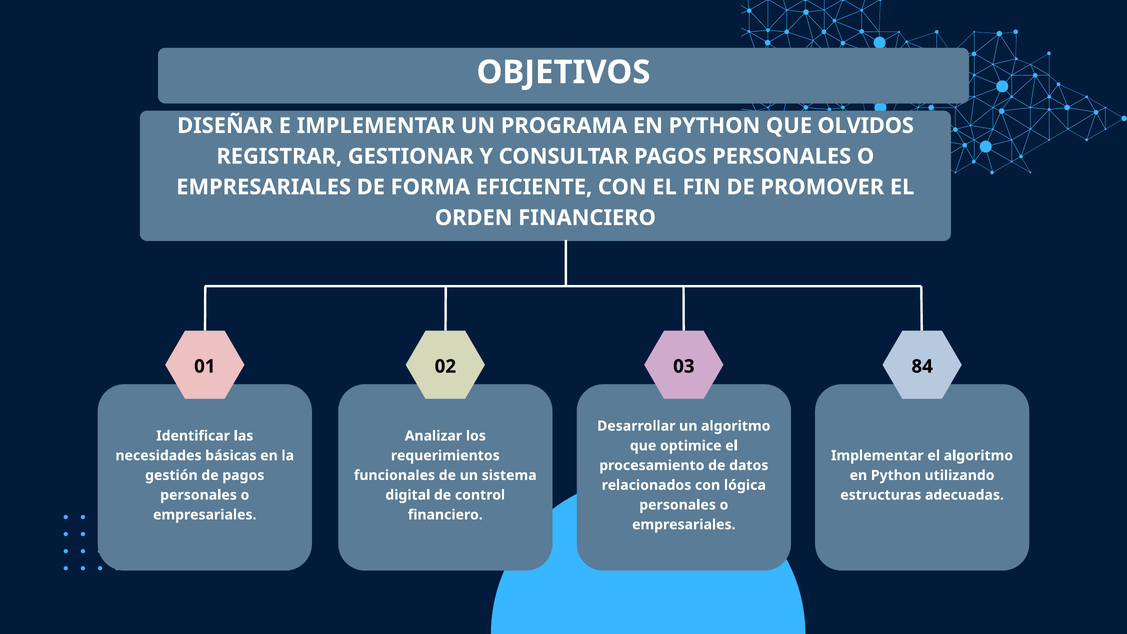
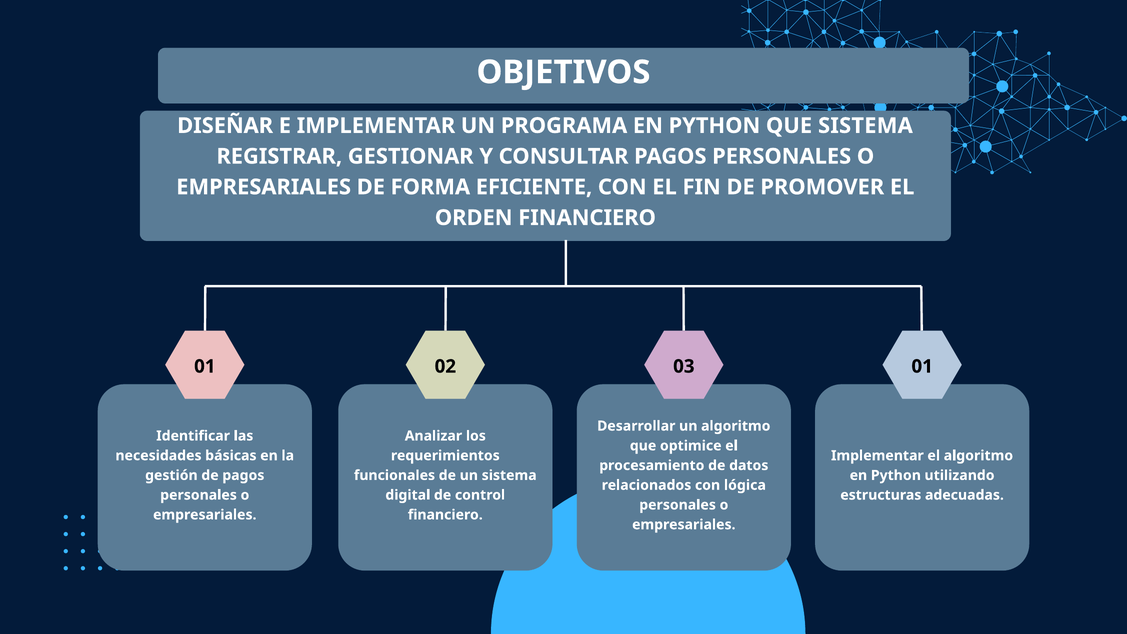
QUE OLVIDOS: OLVIDOS -> SISTEMA
02 84: 84 -> 01
